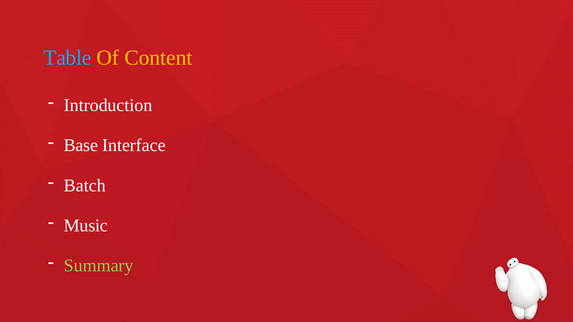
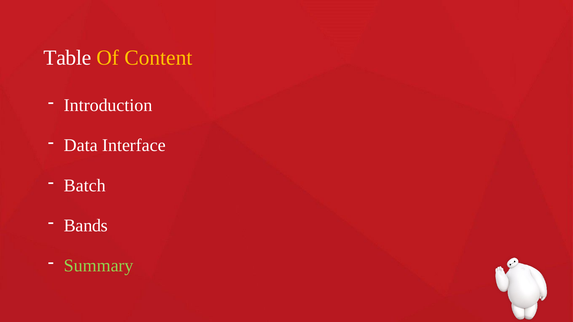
Table colour: light blue -> white
Base: Base -> Data
Music: Music -> Bands
